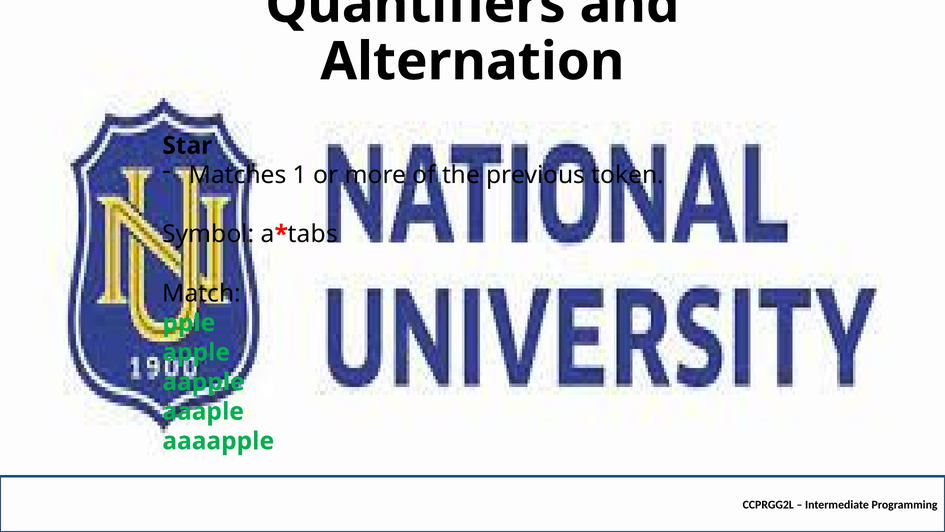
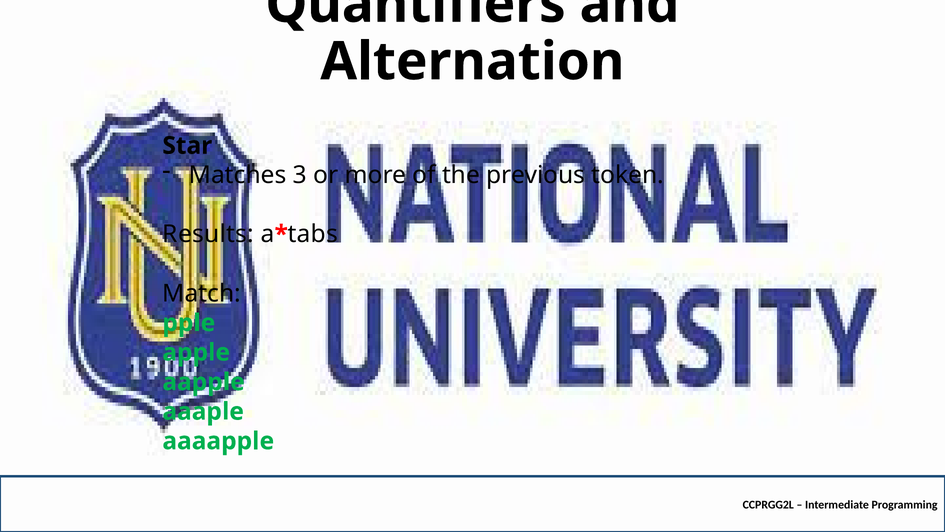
1: 1 -> 3
Symbol: Symbol -> Results
